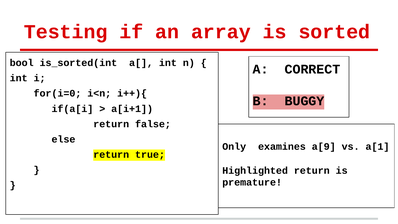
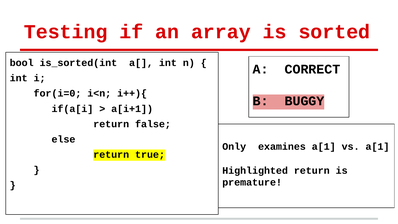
examines a[9: a[9 -> a[1
